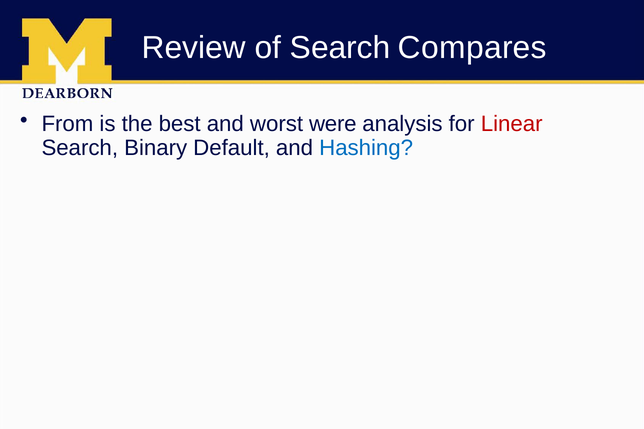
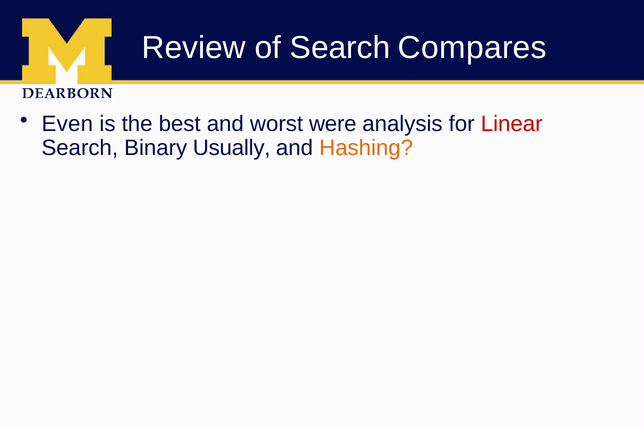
From: From -> Even
Default: Default -> Usually
Hashing colour: blue -> orange
